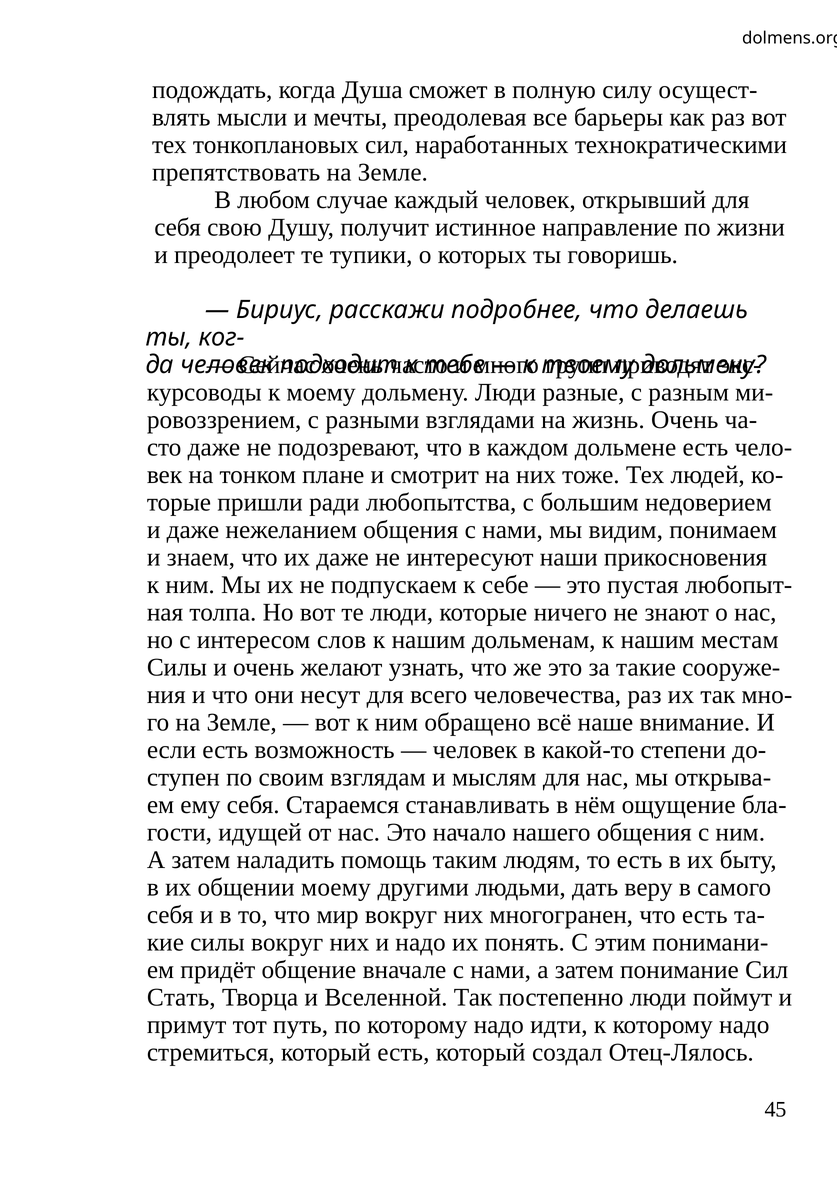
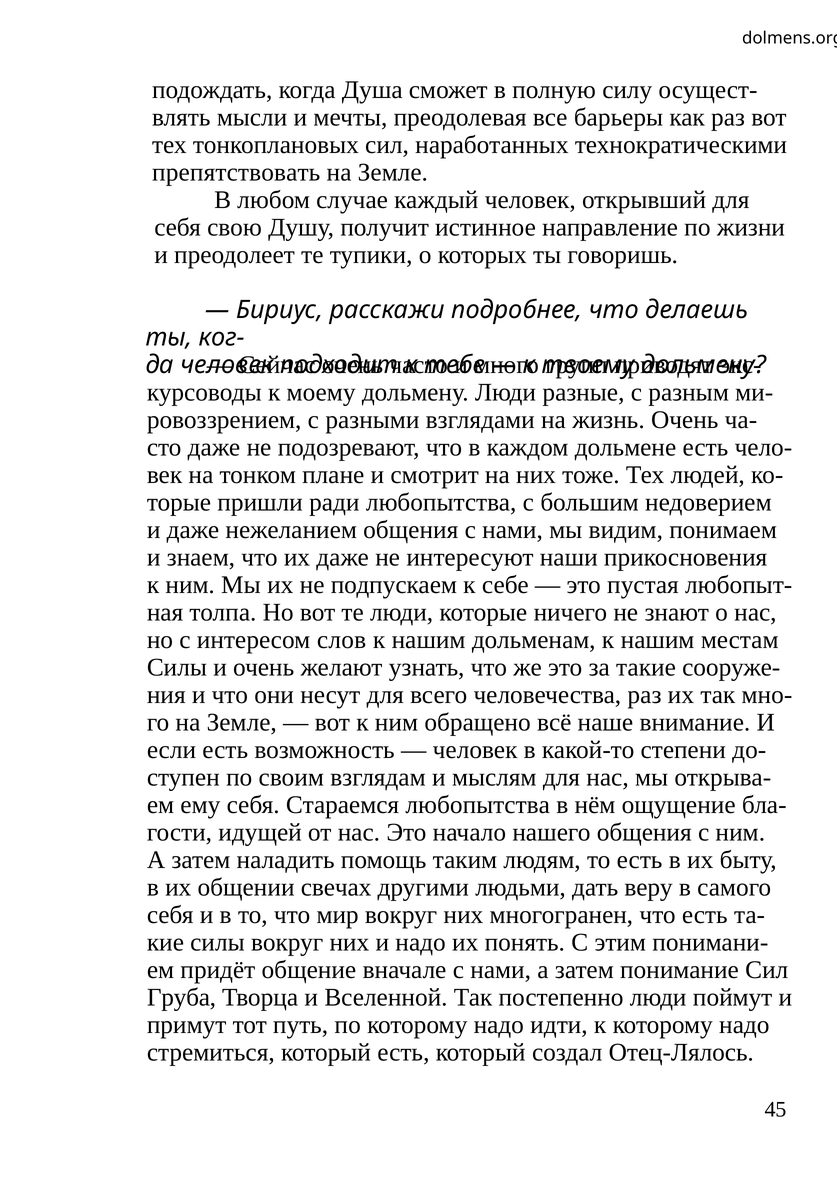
Стараемся станавливать: станавливать -> любопытства
общении моему: моему -> свечах
Стать: Стать -> Груба
